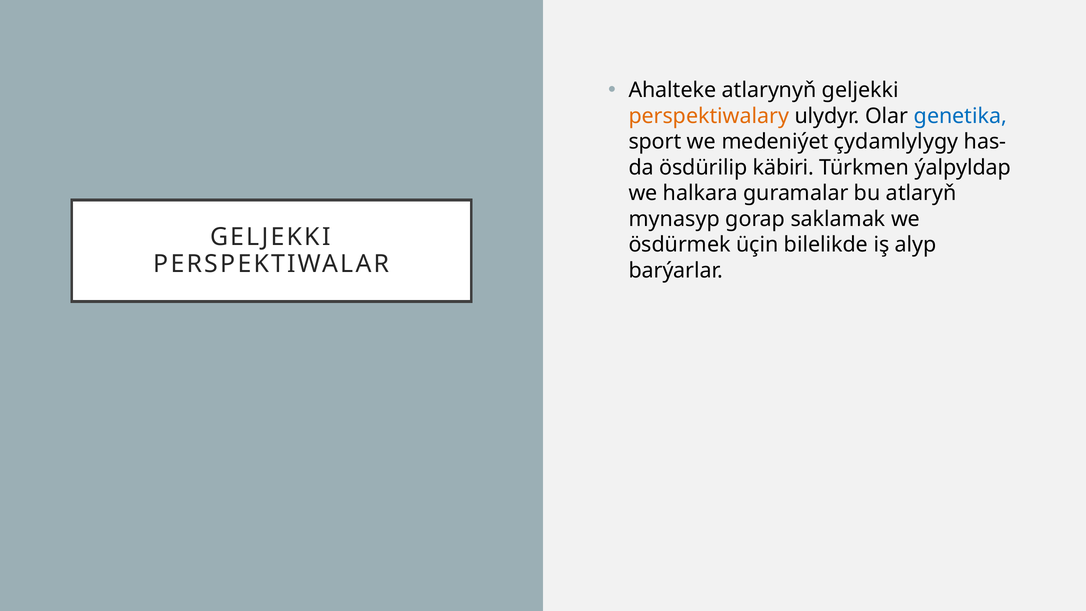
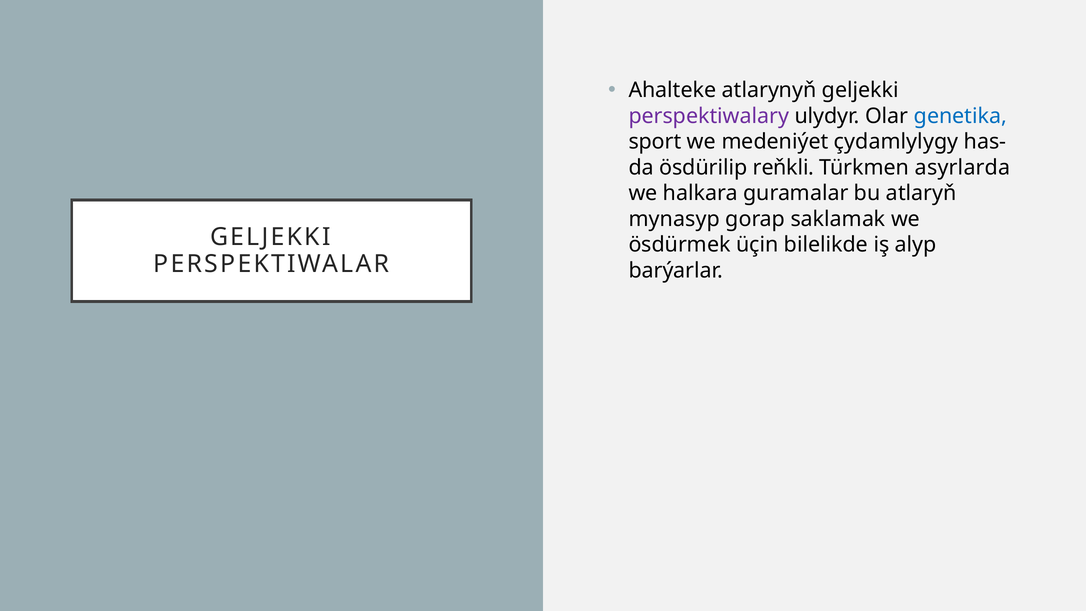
perspektiwalary colour: orange -> purple
käbiri: käbiri -> reňkli
ýalpyldap: ýalpyldap -> asyrlarda
